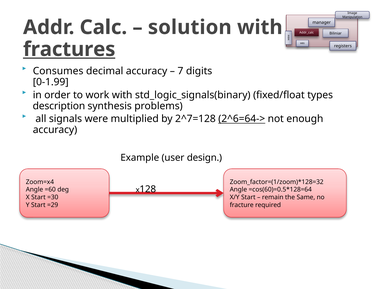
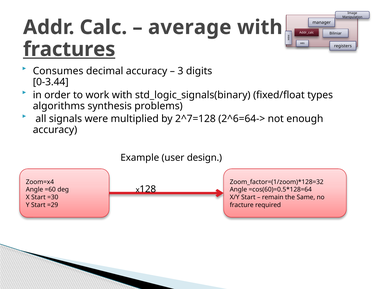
solution: solution -> average
7: 7 -> 3
0-1.99: 0-1.99 -> 0-3.44
description: description -> algorithms
2^6=64-> underline: present -> none
